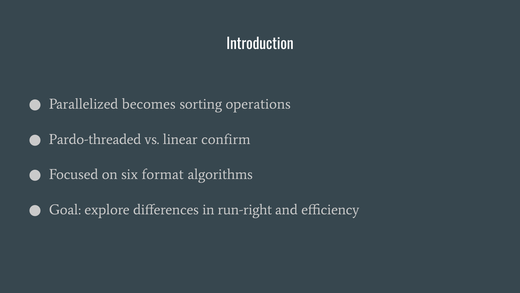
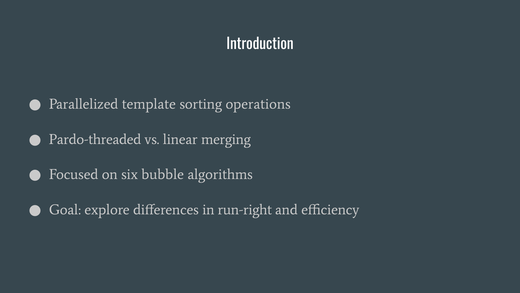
becomes: becomes -> template
confirm: confirm -> merging
format: format -> bubble
